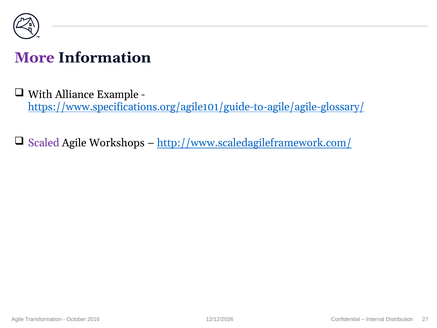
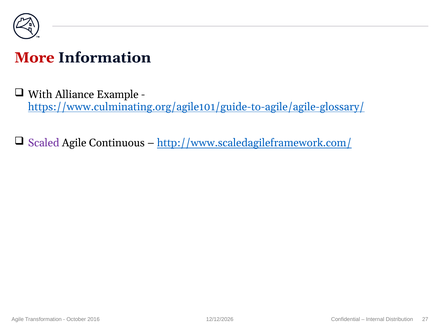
More colour: purple -> red
https://www.specifications.org/agile101/guide-to-agile/agile-glossary/: https://www.specifications.org/agile101/guide-to-agile/agile-glossary/ -> https://www.culminating.org/agile101/guide-to-agile/agile-glossary/
Workshops: Workshops -> Continuous
